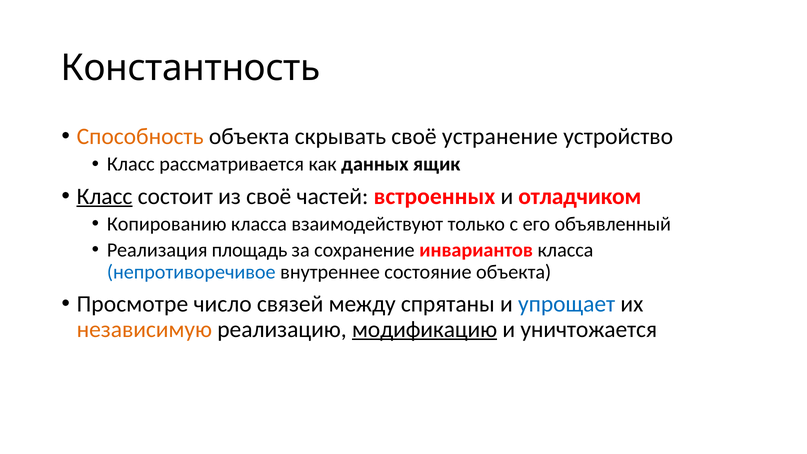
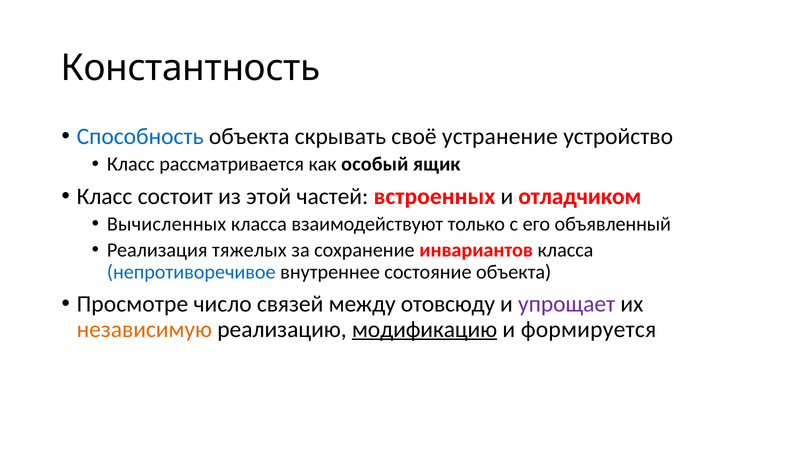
Способность colour: orange -> blue
данных: данных -> особый
Класс at (105, 196) underline: present -> none
из своё: своё -> этой
Копированию: Копированию -> Вычисленных
площадь: площадь -> тяжелых
спрятаны: спрятаны -> отовсюду
упрощает colour: blue -> purple
уничтожается: уничтожается -> формируется
